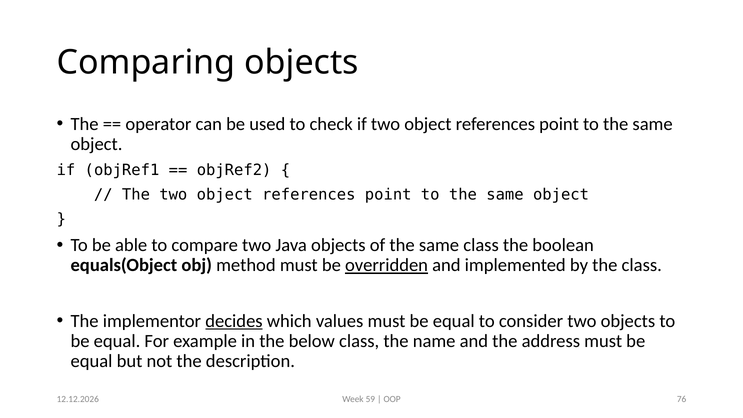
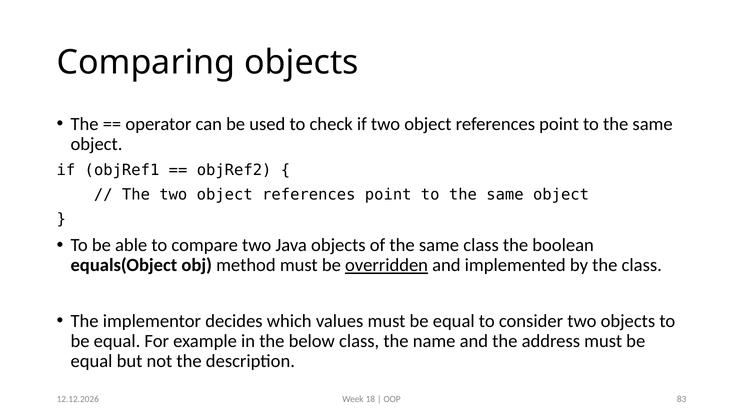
decides underline: present -> none
59: 59 -> 18
76: 76 -> 83
